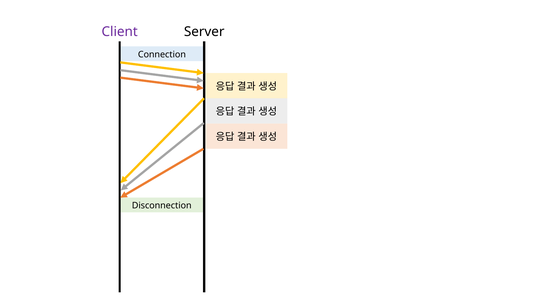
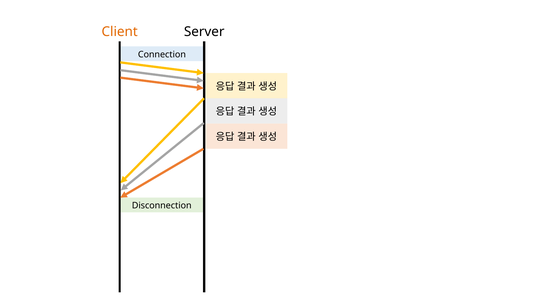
Client colour: purple -> orange
